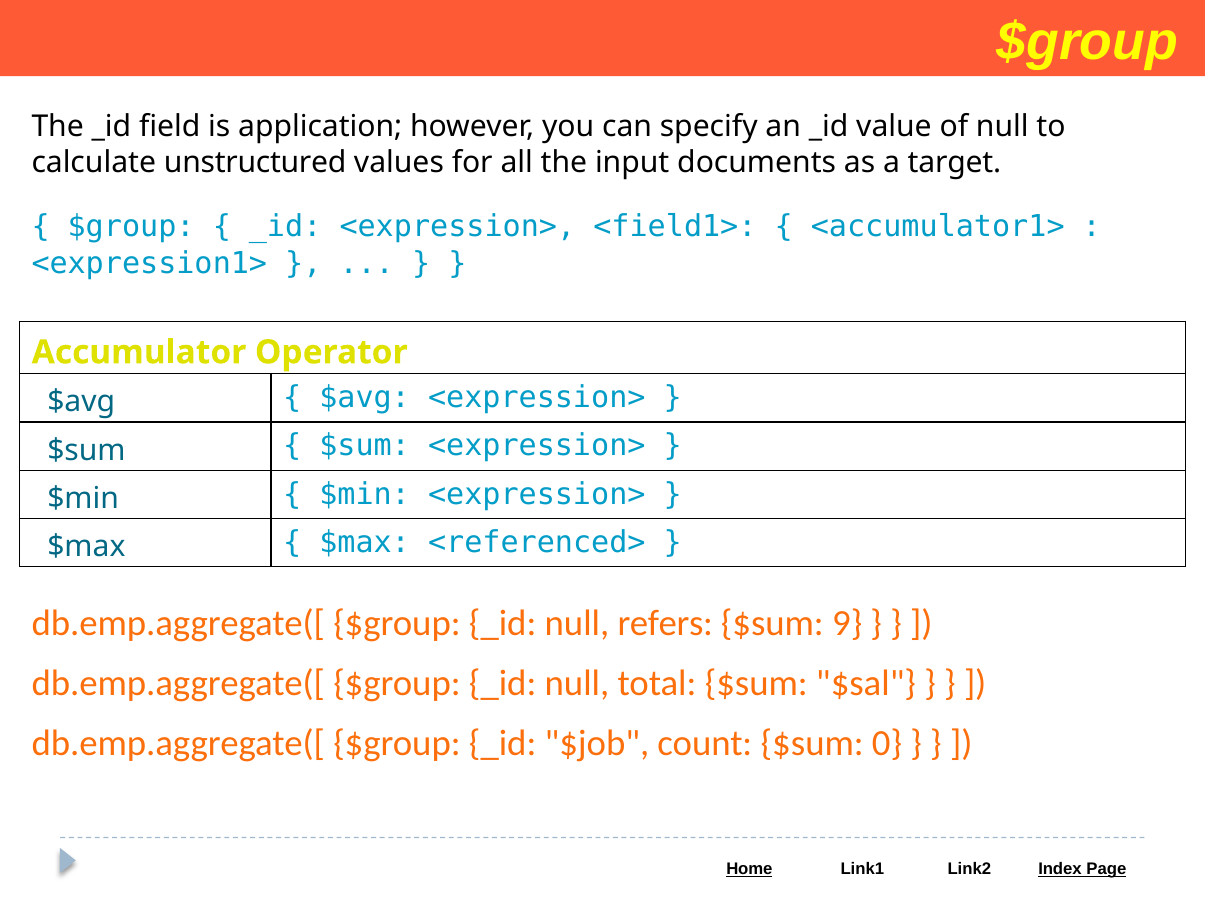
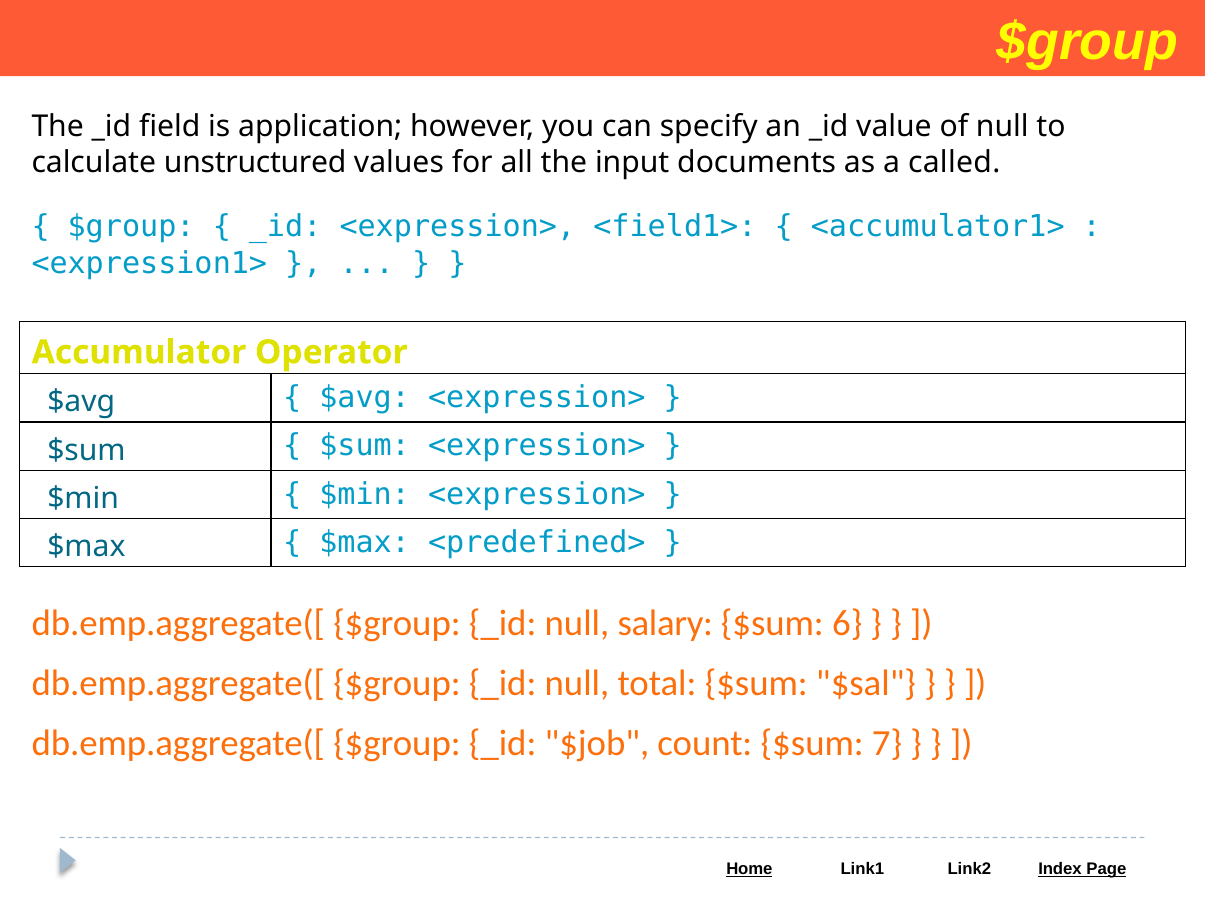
target: target -> called
<referenced>: <referenced> -> <predefined>
refers: refers -> salary
9: 9 -> 6
0: 0 -> 7
